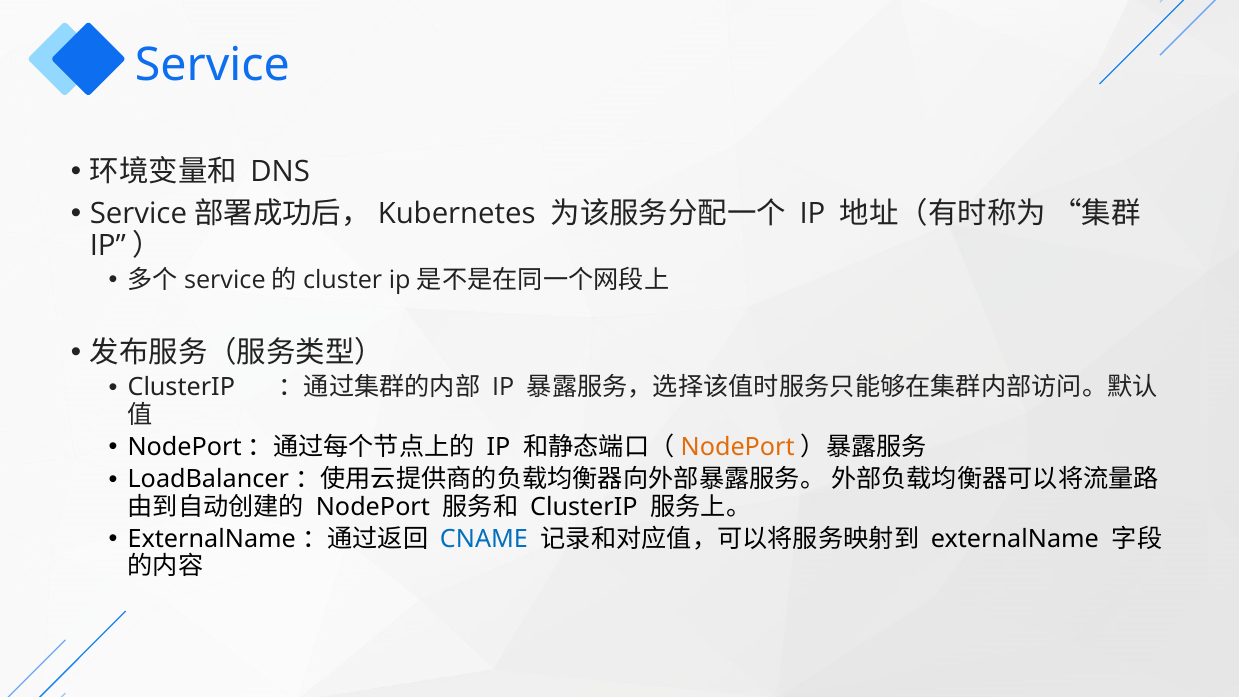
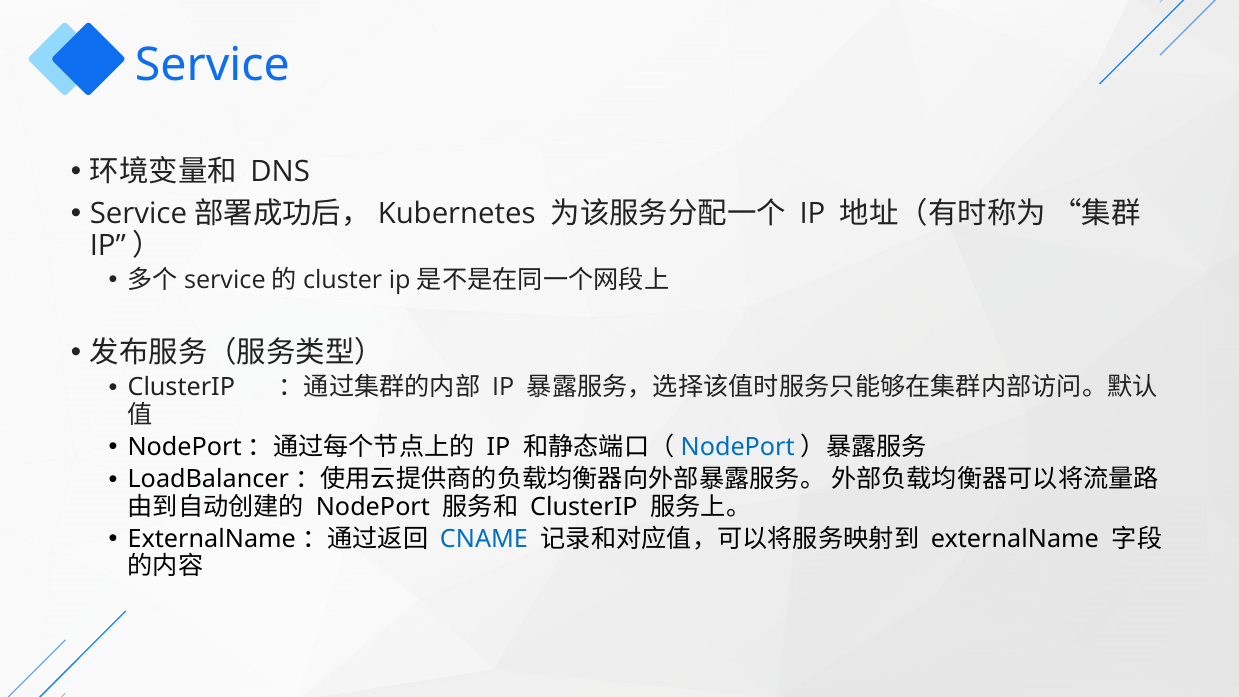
NodePort at (738, 447) colour: orange -> blue
